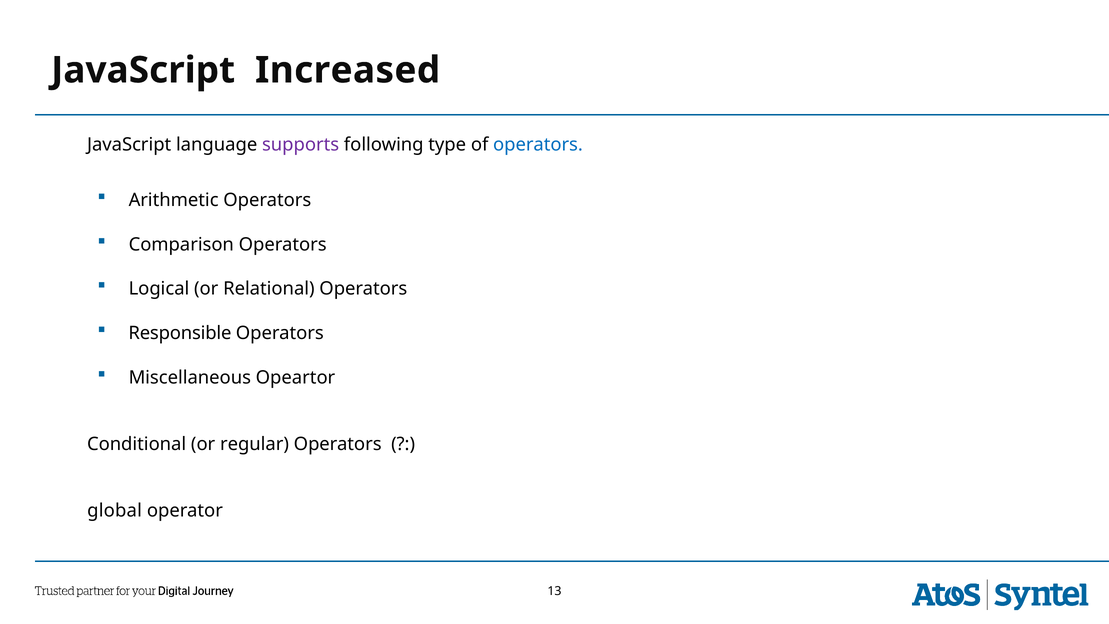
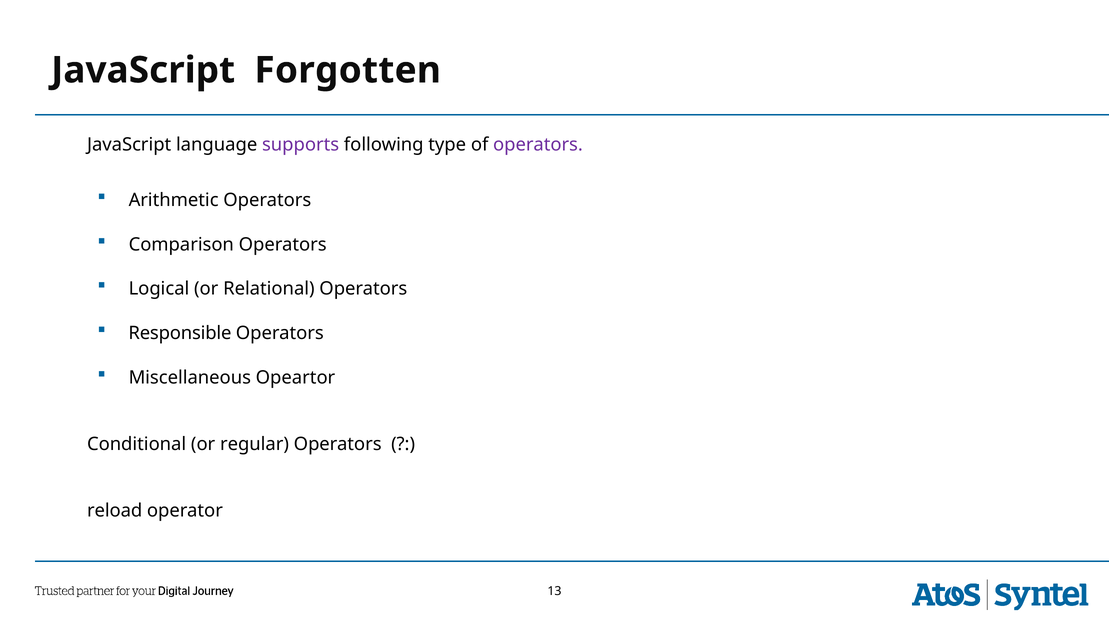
Increased: Increased -> Forgotten
operators at (538, 145) colour: blue -> purple
global: global -> reload
